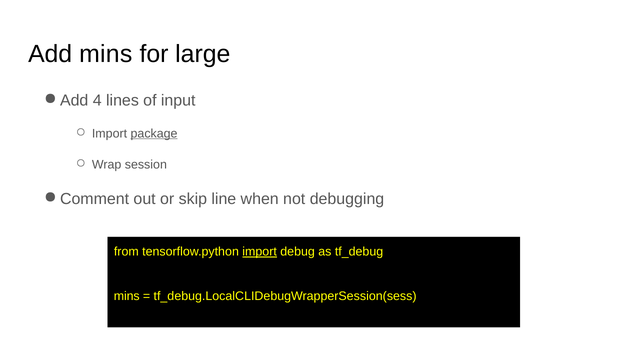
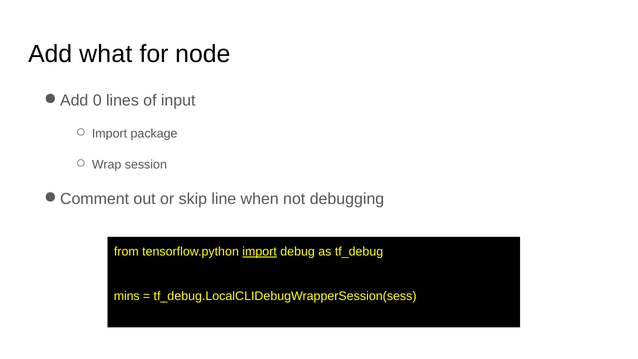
Add mins: mins -> what
large: large -> node
4: 4 -> 0
package underline: present -> none
